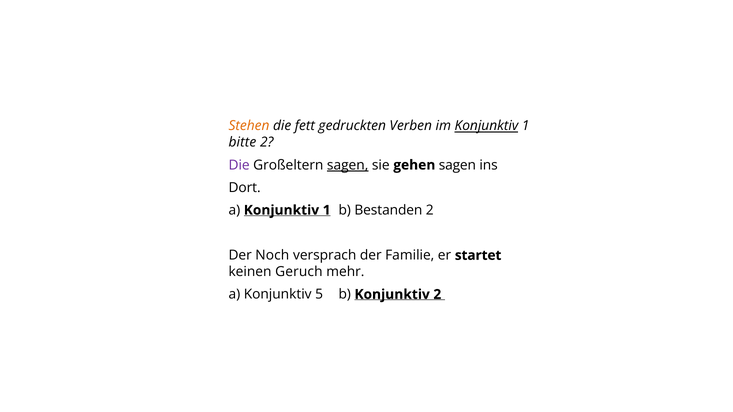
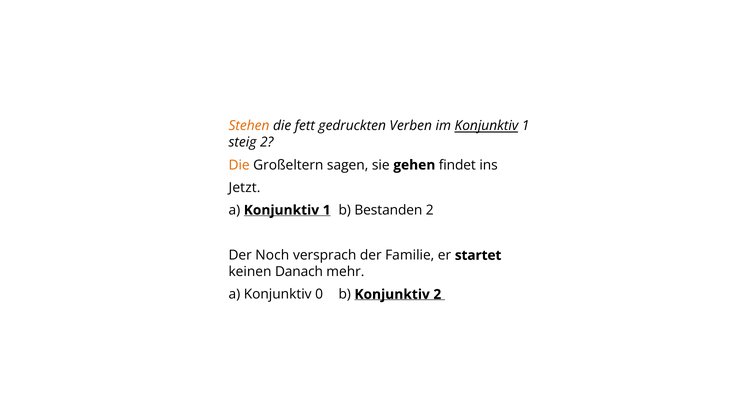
bitte: bitte -> steig
Die at (239, 165) colour: purple -> orange
sagen at (348, 165) underline: present -> none
gehen sagen: sagen -> findet
Dort: Dort -> Jetzt
Geruch: Geruch -> Danach
5: 5 -> 0
